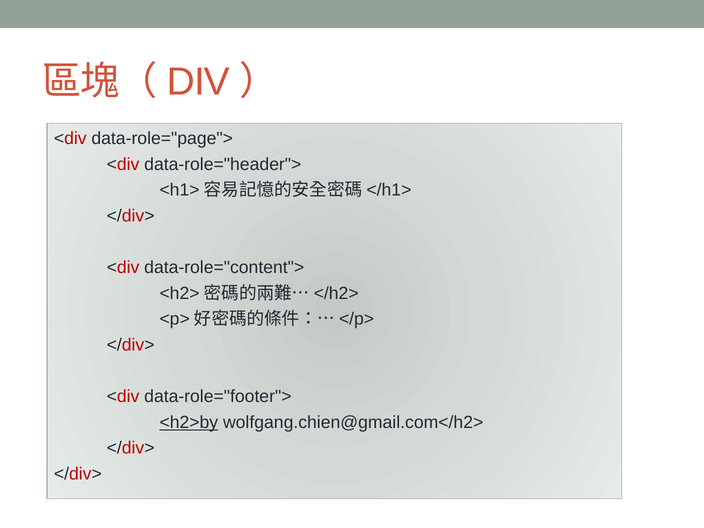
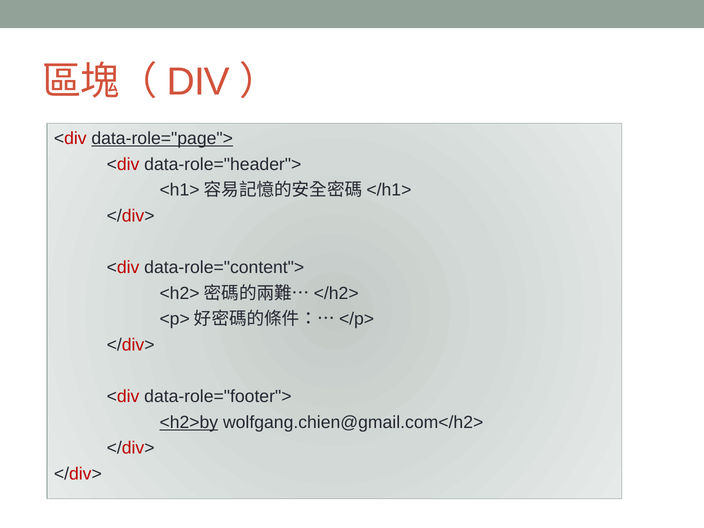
data-role="page"> underline: none -> present
